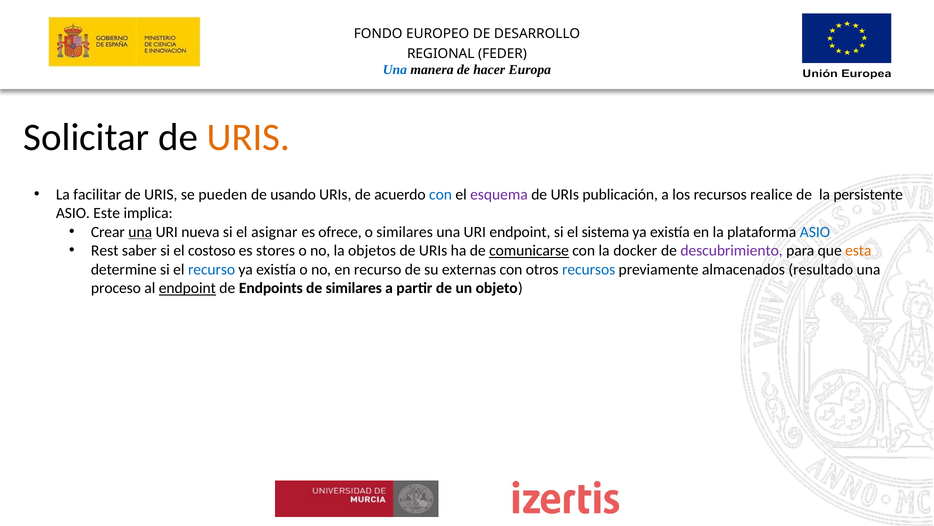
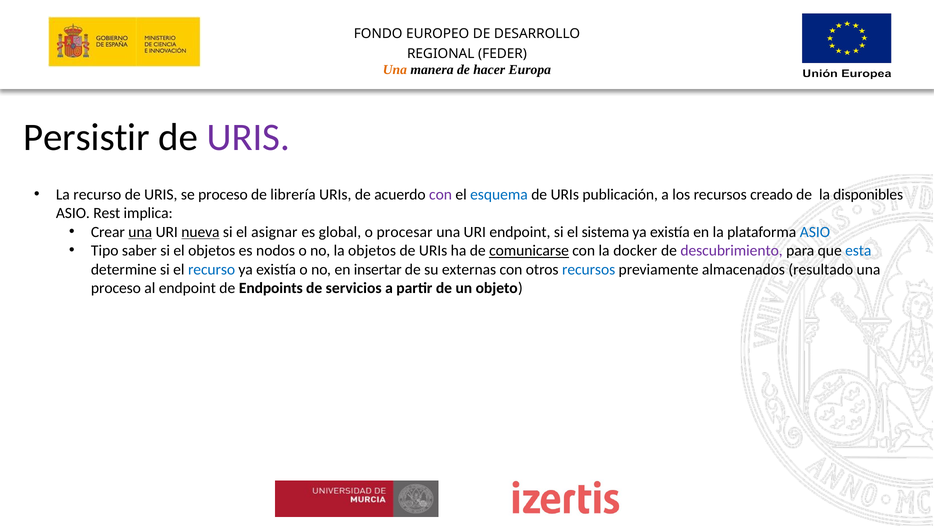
Una at (395, 70) colour: blue -> orange
Solicitar: Solicitar -> Persistir
URIS at (248, 137) colour: orange -> purple
La facilitar: facilitar -> recurso
se pueden: pueden -> proceso
usando: usando -> librería
con at (441, 194) colour: blue -> purple
esquema colour: purple -> blue
realice: realice -> creado
persistente: persistente -> disponibles
Este: Este -> Rest
nueva underline: none -> present
ofrece: ofrece -> global
o similares: similares -> procesar
Rest: Rest -> Tipo
el costoso: costoso -> objetos
stores: stores -> nodos
esta colour: orange -> blue
en recurso: recurso -> insertar
endpoint at (187, 288) underline: present -> none
de similares: similares -> servicios
